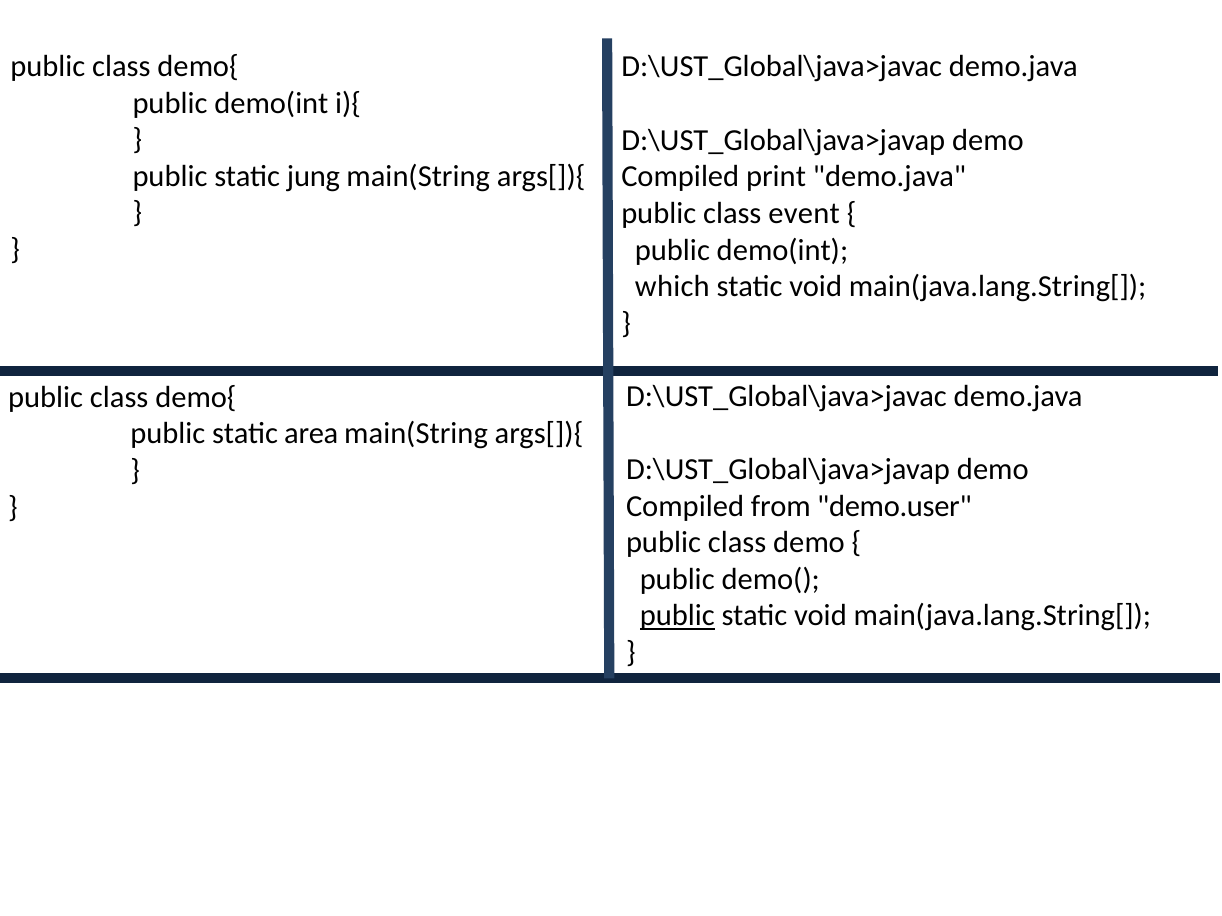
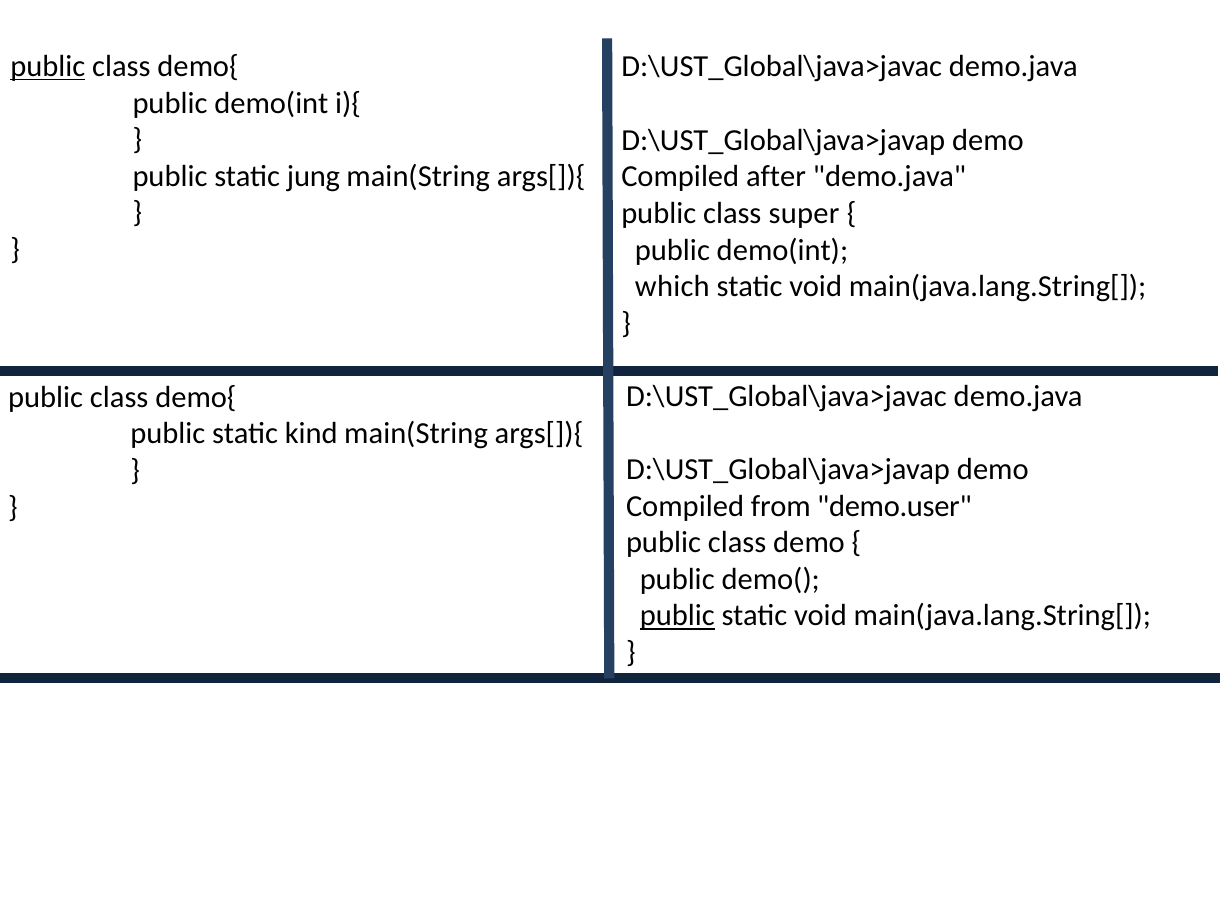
public at (48, 66) underline: none -> present
print: print -> after
event: event -> super
area: area -> kind
